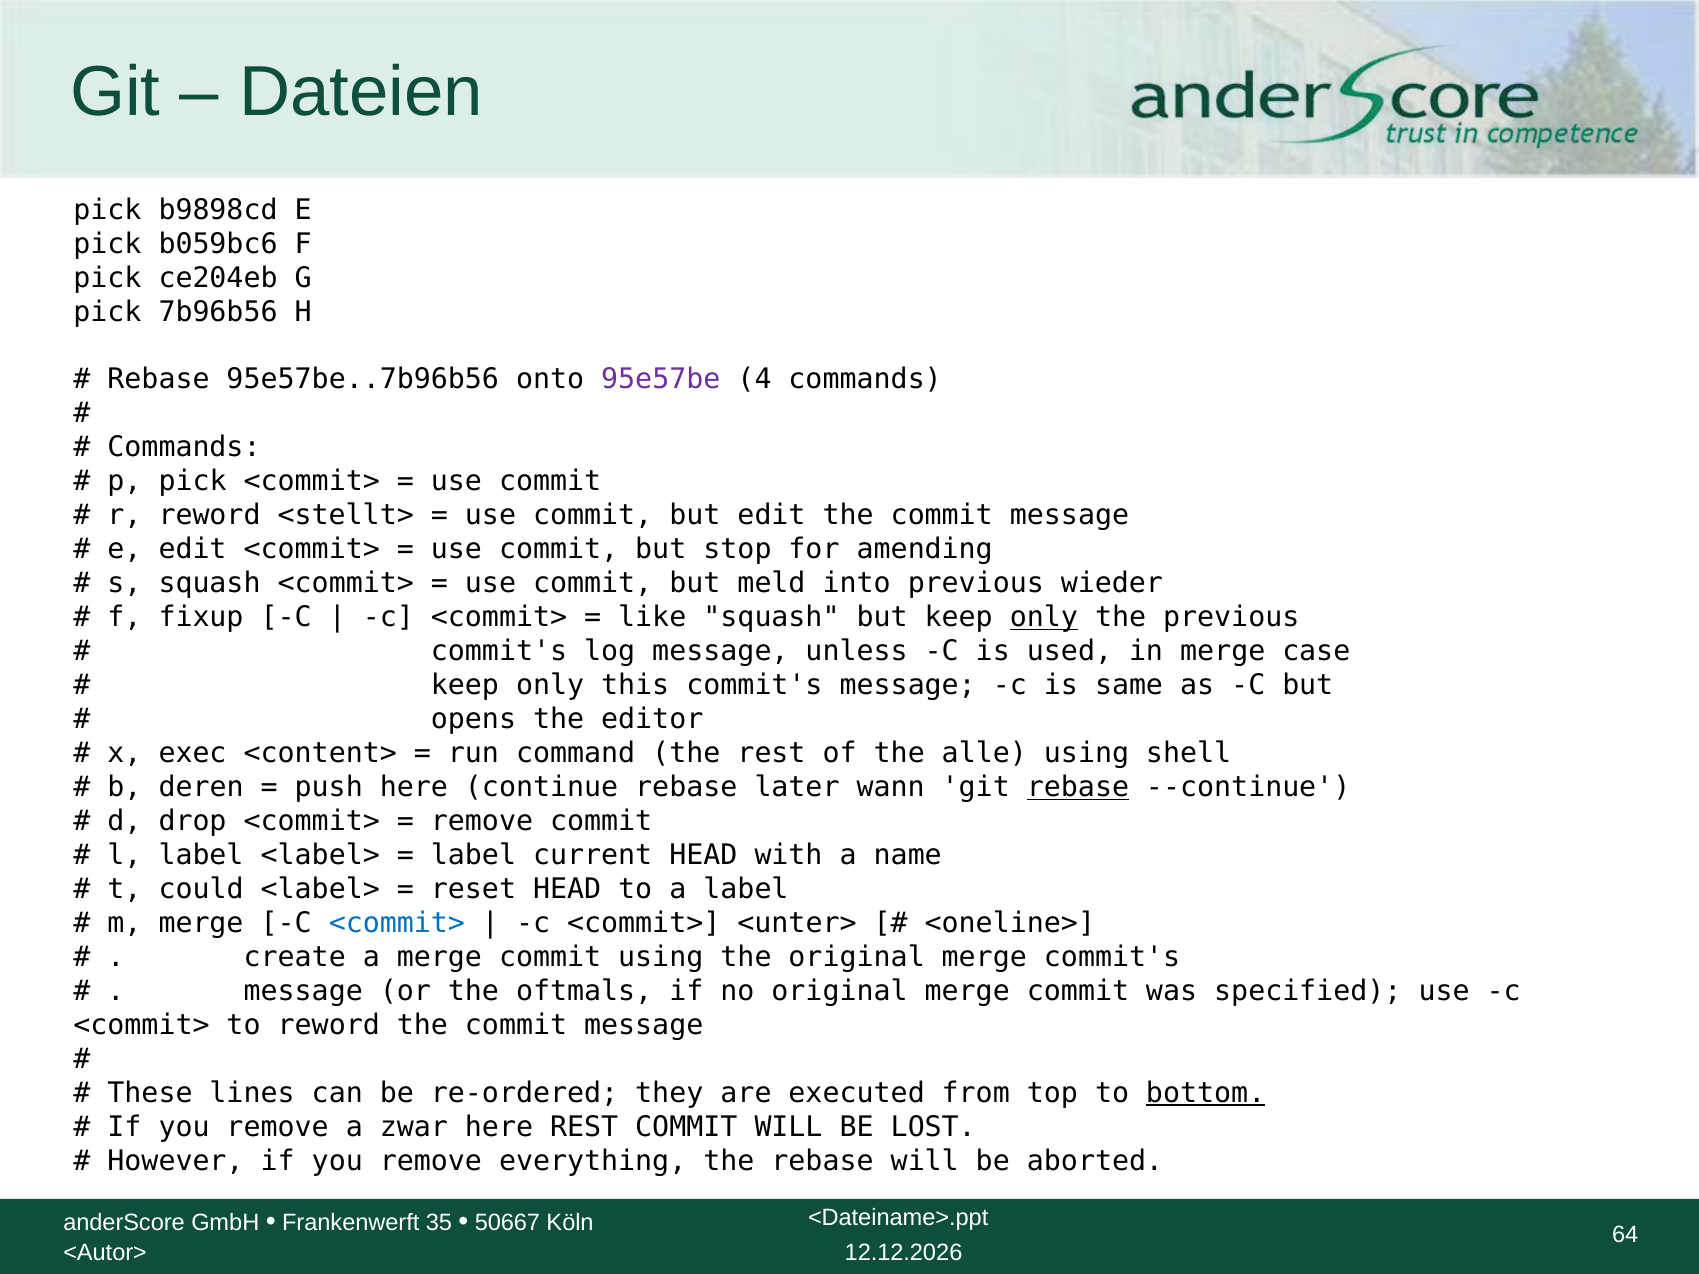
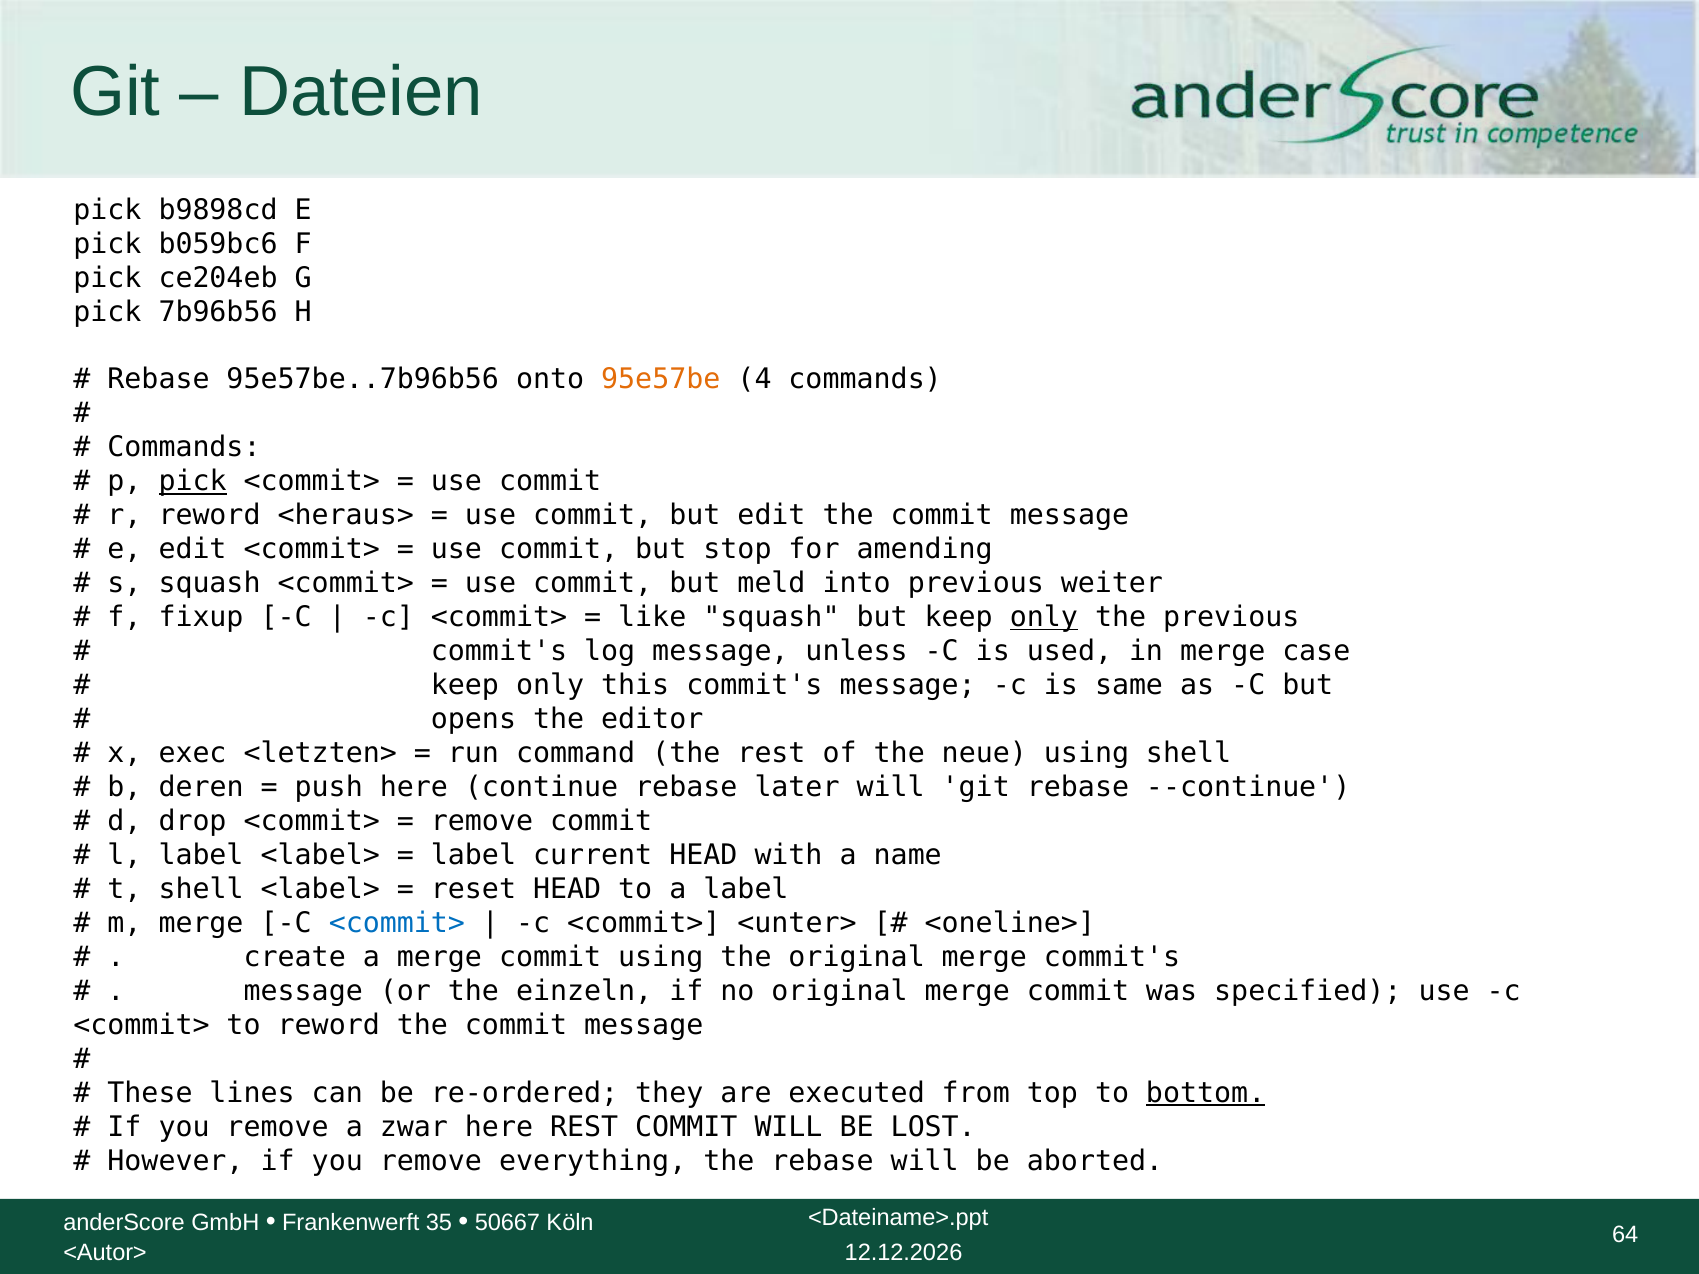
95e57be colour: purple -> orange
pick at (193, 482) underline: none -> present
<stellt>: <stellt> -> <heraus>
wieder: wieder -> weiter
<content>: <content> -> <letzten>
alle: alle -> neue
later wann: wann -> will
rebase at (1078, 787) underline: present -> none
t could: could -> shell
oftmals: oftmals -> einzeln
